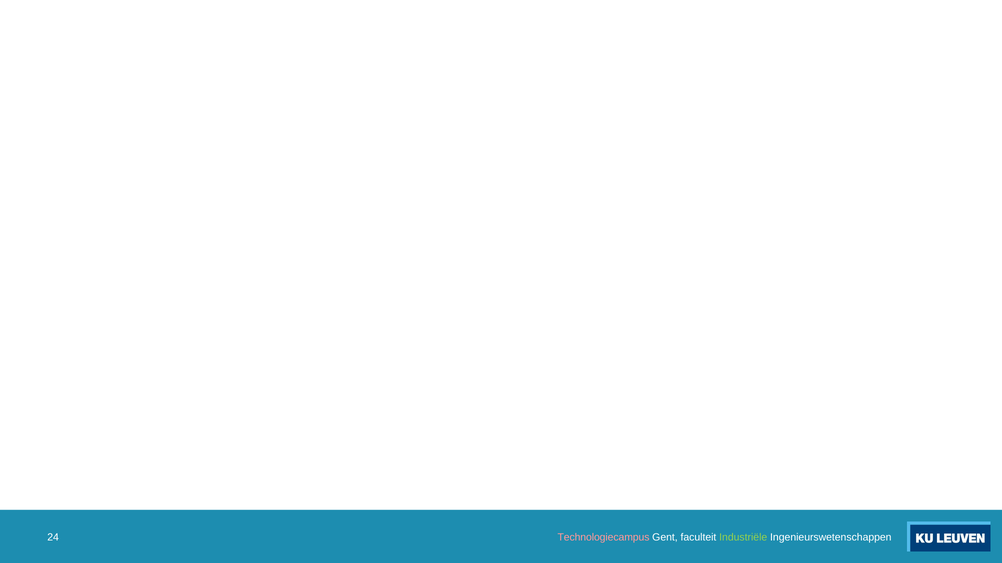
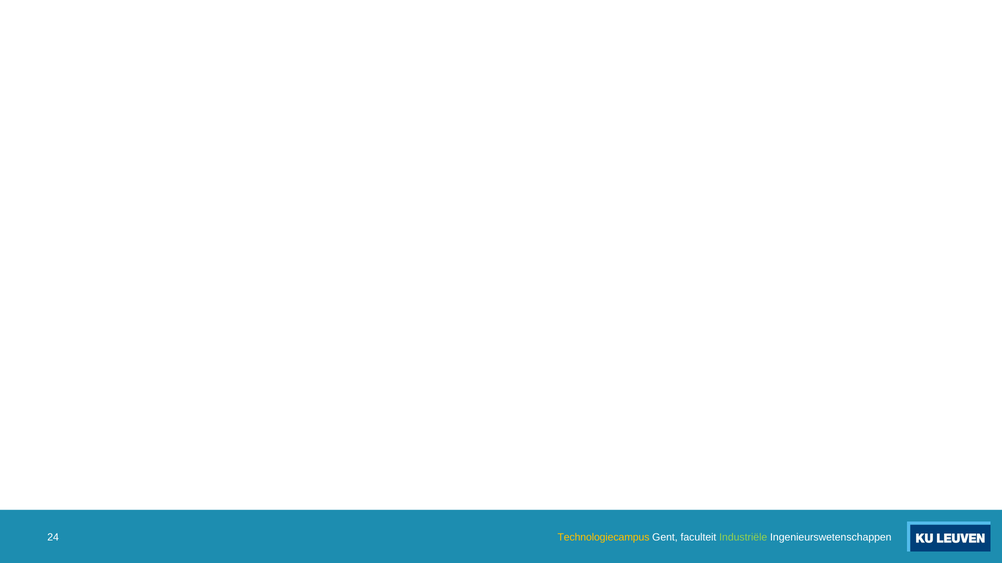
Technologiecampus colour: pink -> yellow
